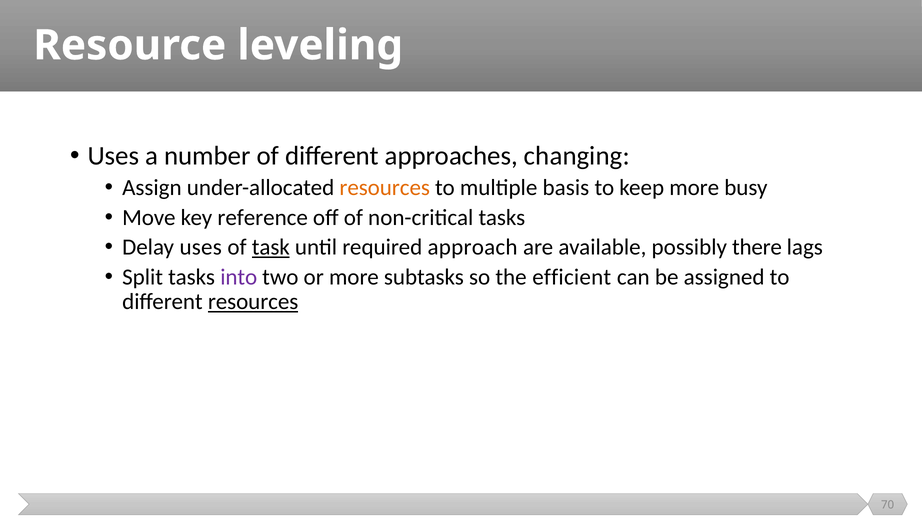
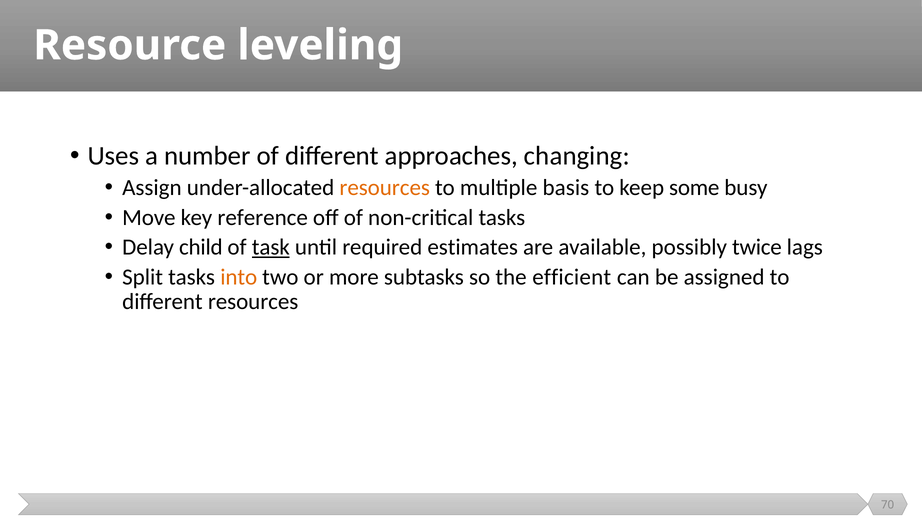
keep more: more -> some
Delay uses: uses -> child
approach: approach -> estimates
there: there -> twice
into colour: purple -> orange
resources at (253, 302) underline: present -> none
